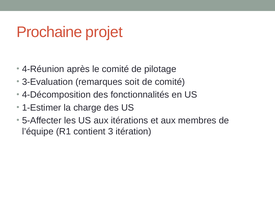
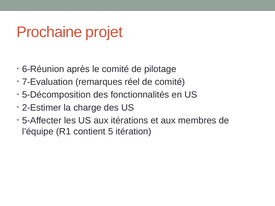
4-Réunion: 4-Réunion -> 6-Réunion
3-Evaluation: 3-Evaluation -> 7-Evaluation
soit: soit -> réel
4-Décomposition: 4-Décomposition -> 5-Décomposition
1-Estimer: 1-Estimer -> 2-Estimer
3: 3 -> 5
